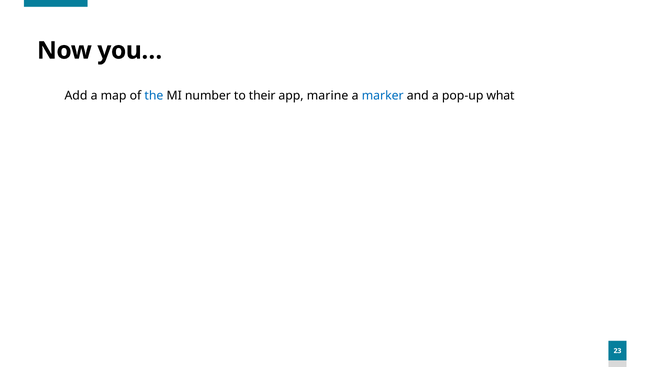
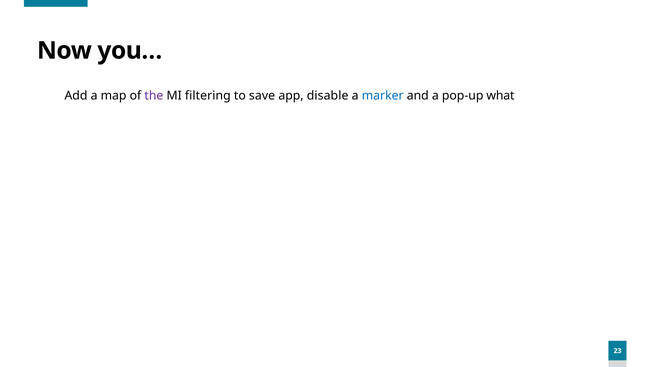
the colour: blue -> purple
number: number -> filtering
their: their -> save
marine: marine -> disable
